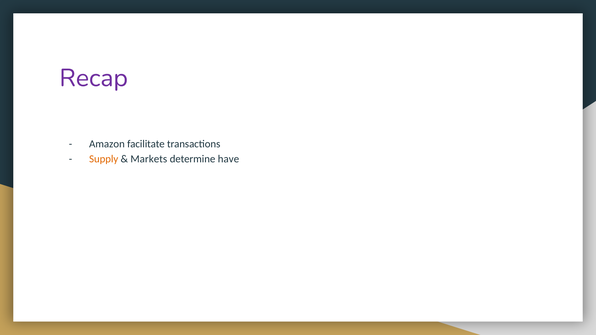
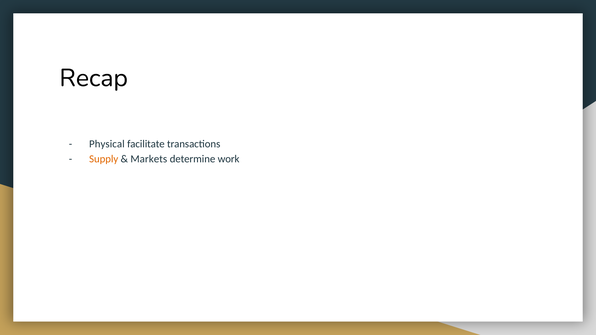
Recap colour: purple -> black
Amazon: Amazon -> Physical
have: have -> work
